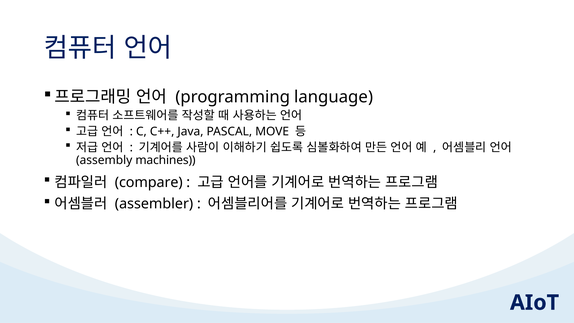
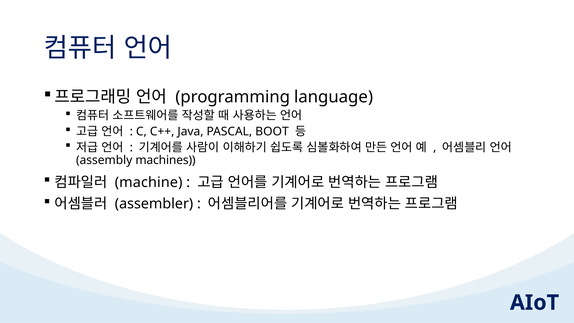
MOVE: MOVE -> BOOT
compare: compare -> machine
